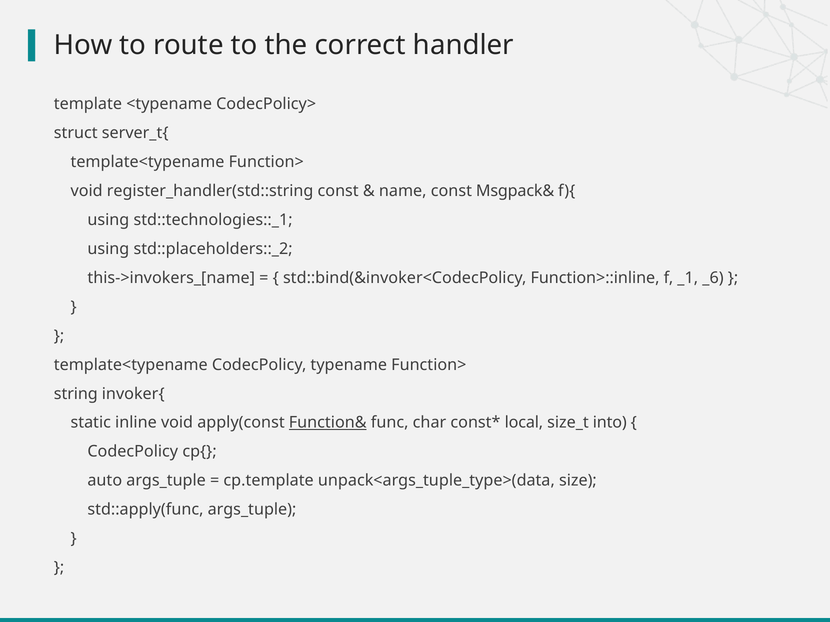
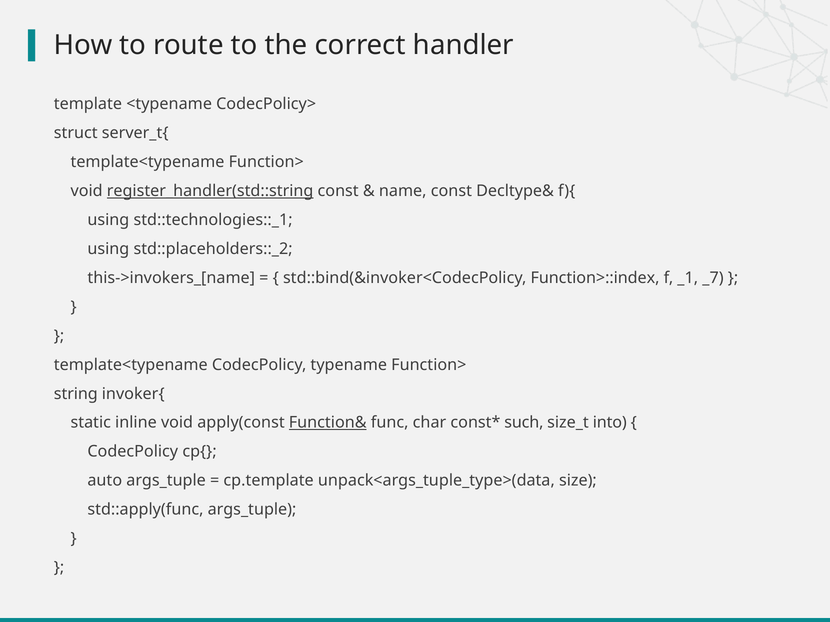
register_handler(std::string underline: none -> present
Msgpack&: Msgpack& -> Decltype&
Function>::inline: Function>::inline -> Function>::index
_6: _6 -> _7
local: local -> such
